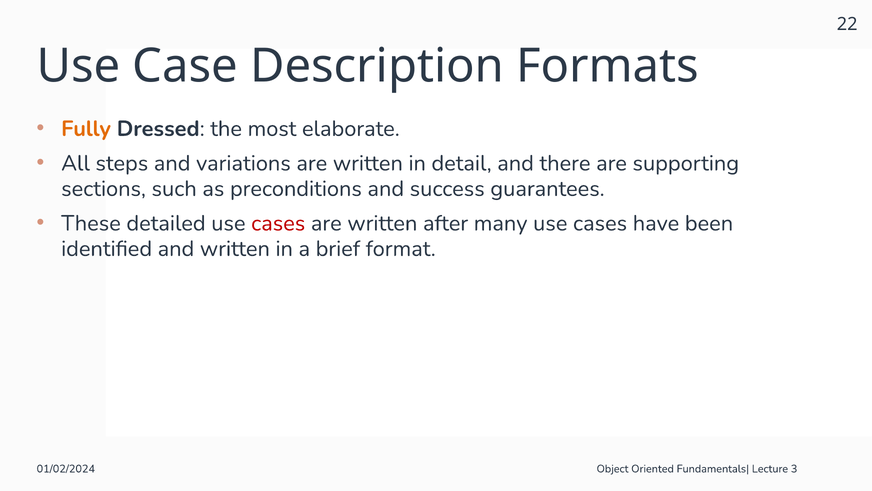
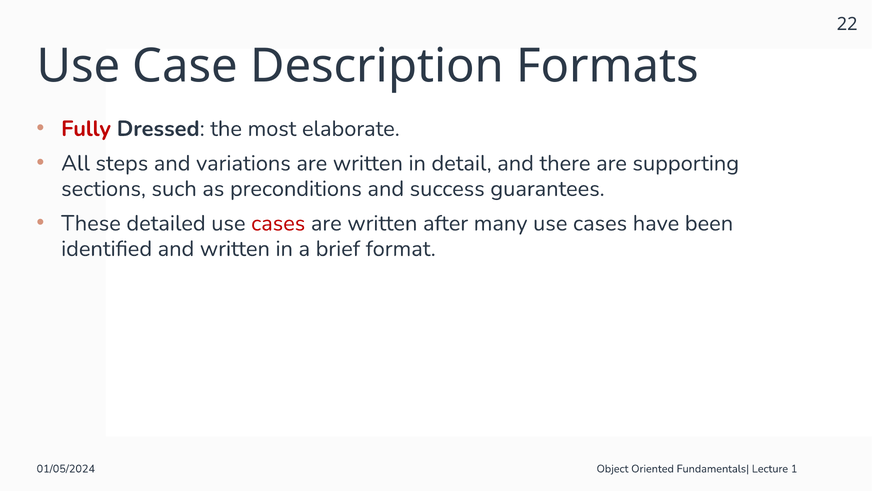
Fully colour: orange -> red
01/02/2024: 01/02/2024 -> 01/05/2024
3: 3 -> 1
